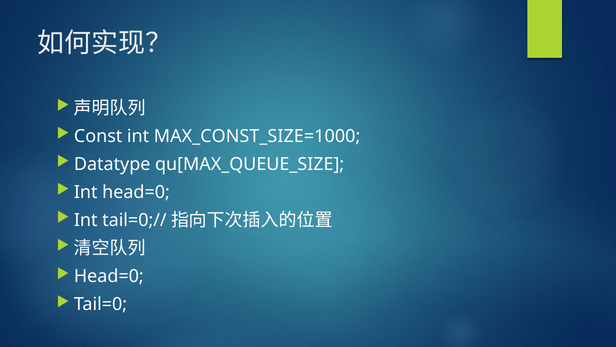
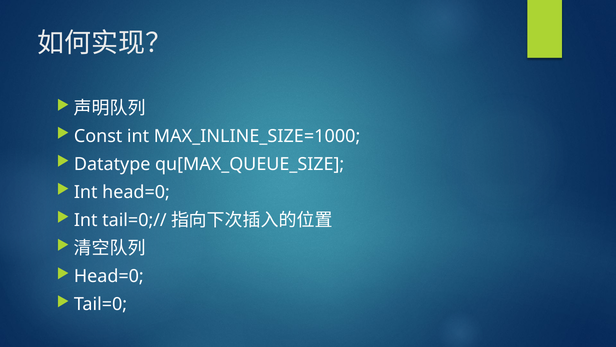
MAX_CONST_SIZE=1000: MAX_CONST_SIZE=1000 -> MAX_INLINE_SIZE=1000
